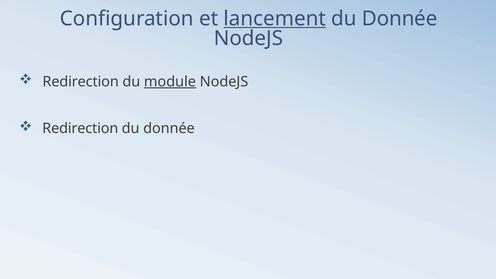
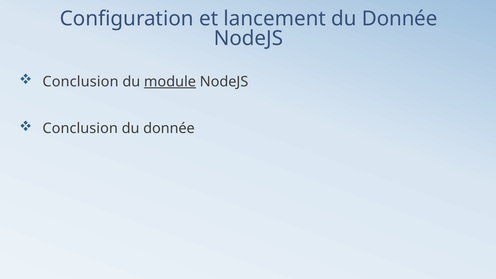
lancement underline: present -> none
Redirection at (81, 82): Redirection -> Conclusion
Redirection at (80, 129): Redirection -> Conclusion
